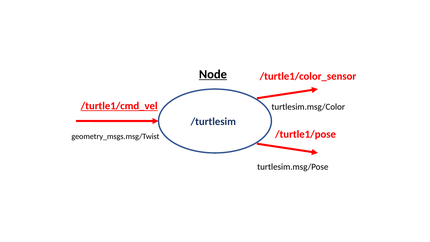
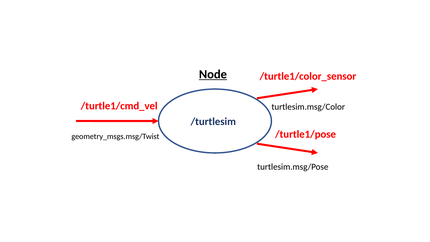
/turtle1/cmd_vel underline: present -> none
